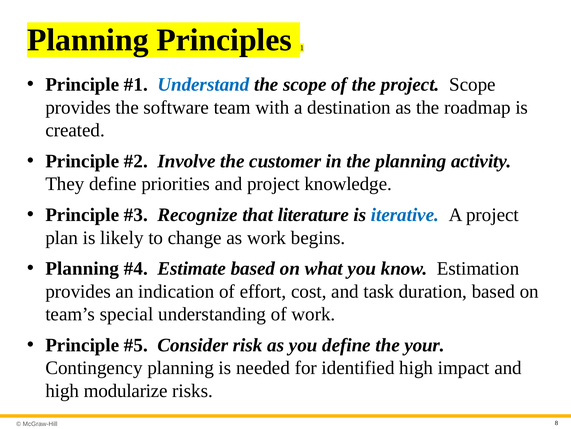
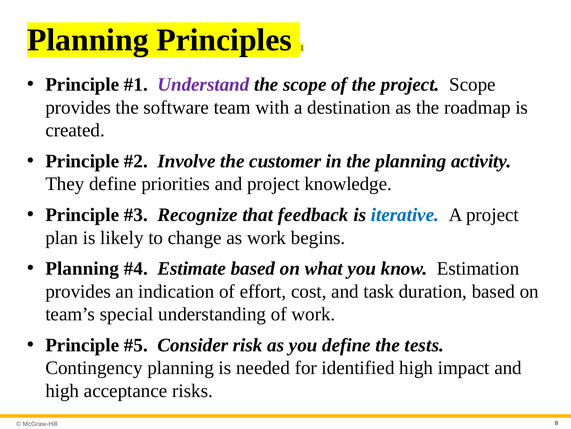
Understand colour: blue -> purple
literature: literature -> feedback
your: your -> tests
modularize: modularize -> acceptance
